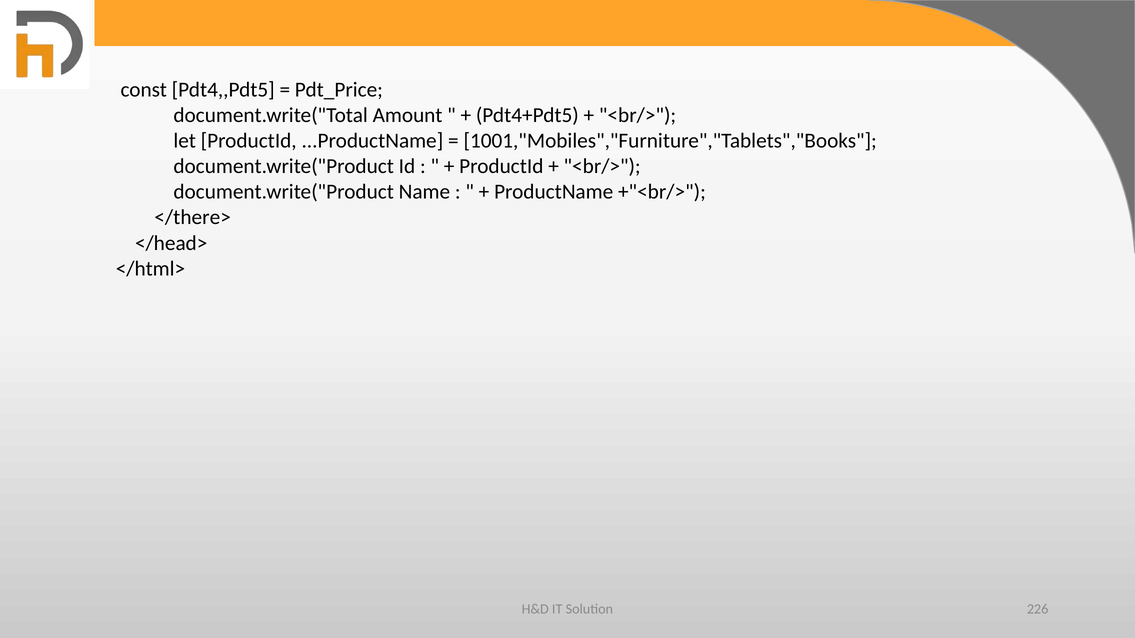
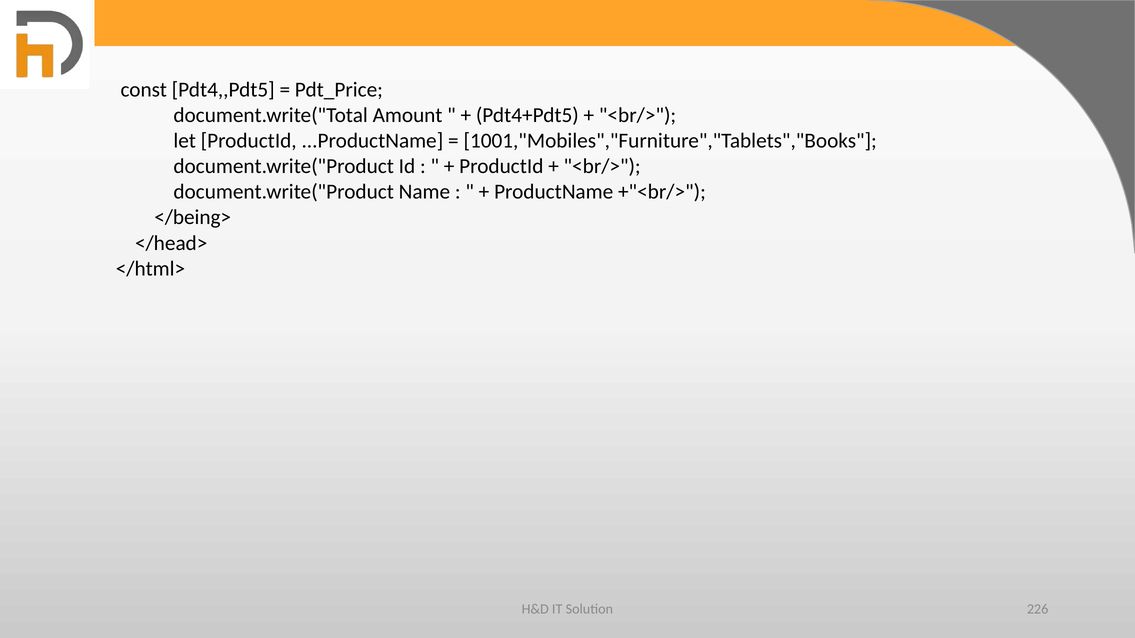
</there>: </there> -> </being>
